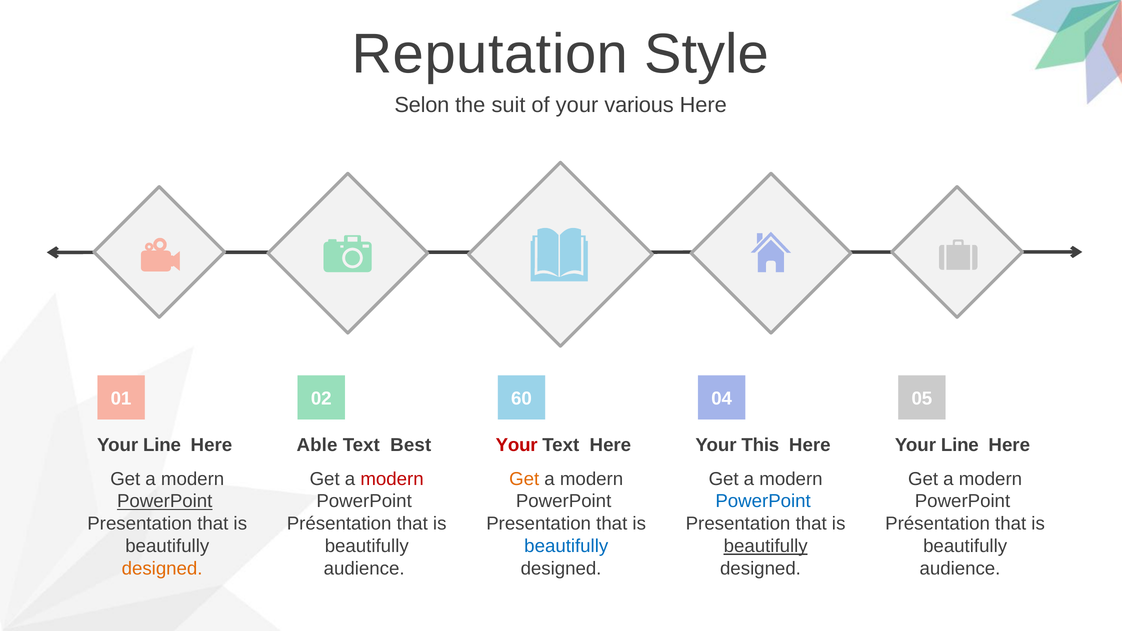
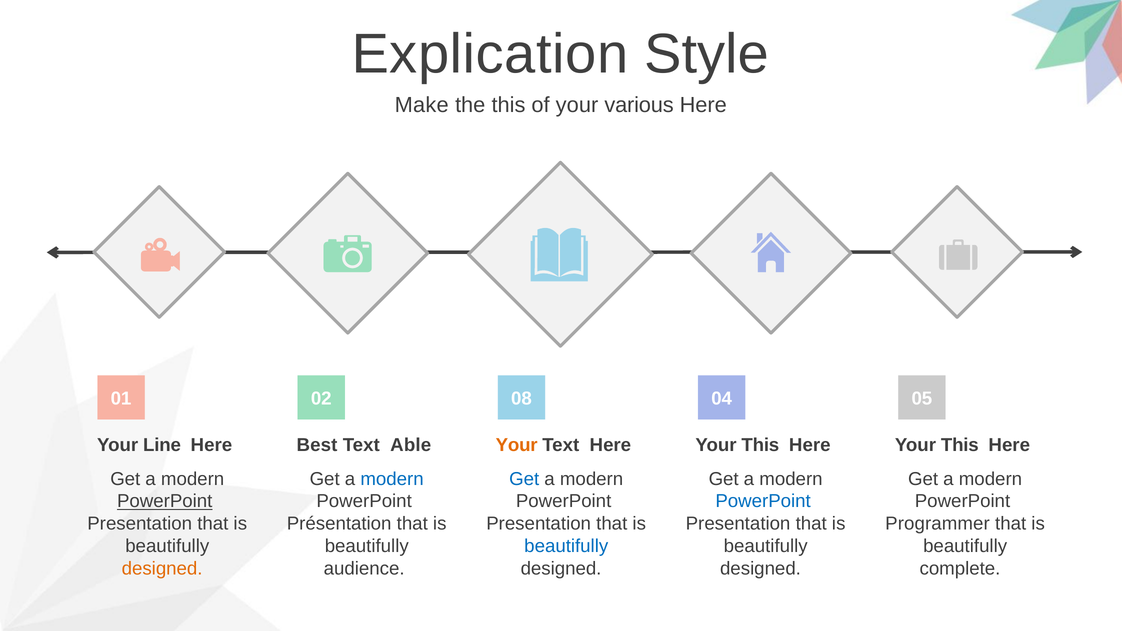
Reputation: Reputation -> Explication
Selon: Selon -> Make
the suit: suit -> this
60: 60 -> 08
Able: Able -> Best
Best: Best -> Able
Your at (517, 445) colour: red -> orange
Line at (960, 445): Line -> This
modern at (392, 479) colour: red -> blue
Get at (524, 479) colour: orange -> blue
Présentation at (938, 524): Présentation -> Programmer
beautifully at (766, 546) underline: present -> none
audience at (960, 569): audience -> complete
